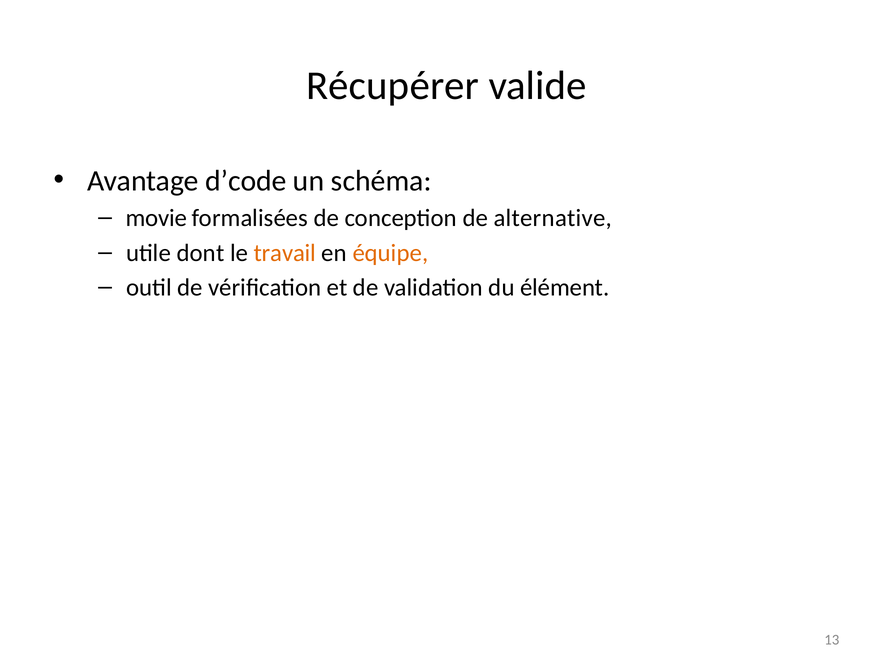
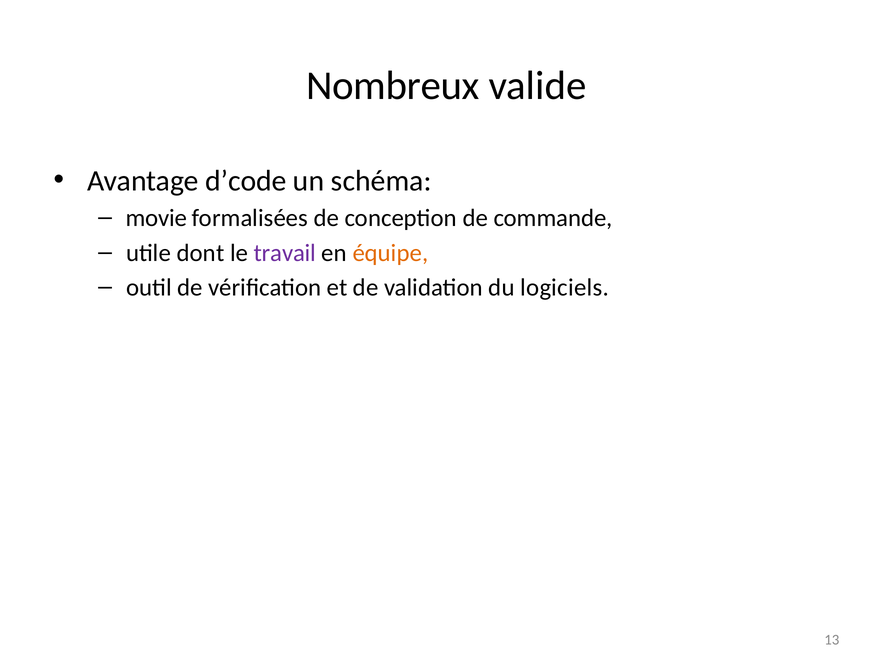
Récupérer: Récupérer -> Nombreux
alternative: alternative -> commande
travail colour: orange -> purple
élément: élément -> logiciels
